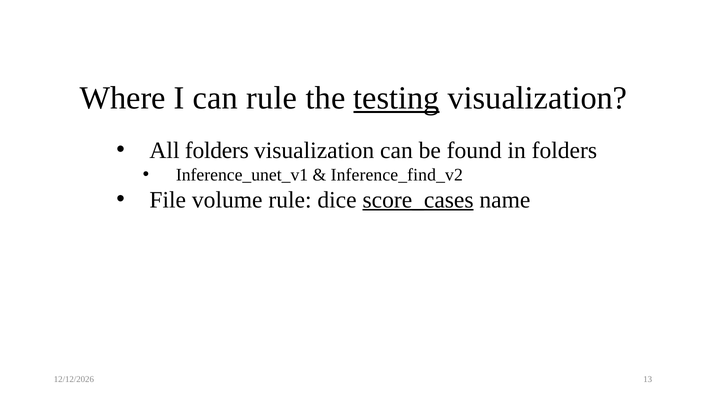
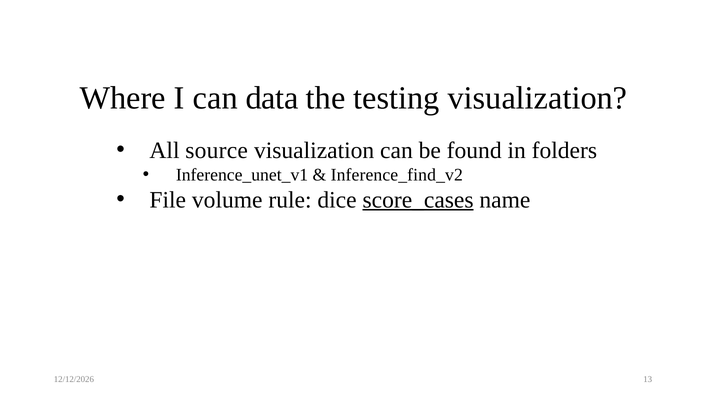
can rule: rule -> data
testing underline: present -> none
All folders: folders -> source
